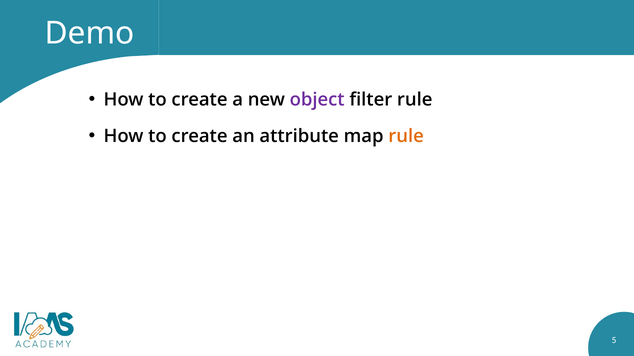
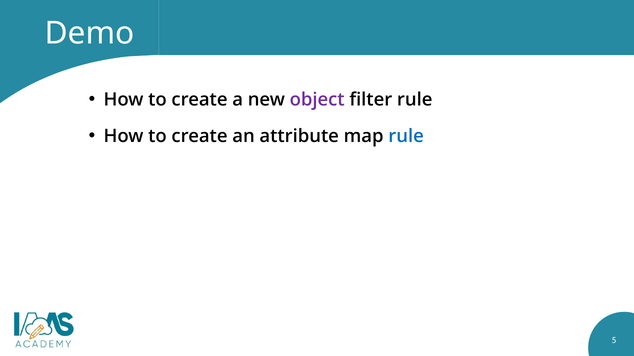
rule at (406, 136) colour: orange -> blue
